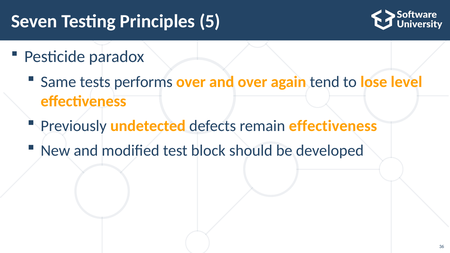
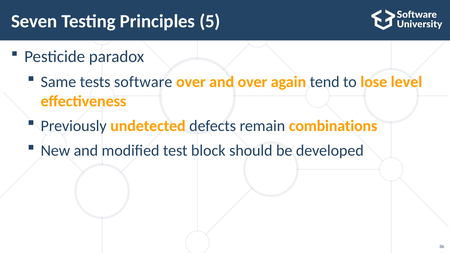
performs: performs -> software
remain effectiveness: effectiveness -> combinations
